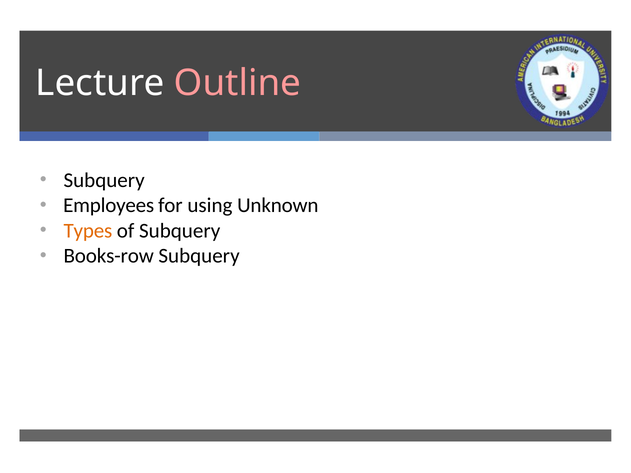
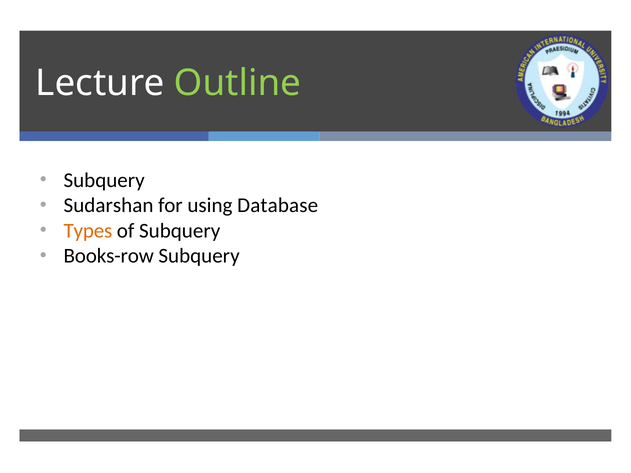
Outline colour: pink -> light green
Employees: Employees -> Sudarshan
Unknown: Unknown -> Database
